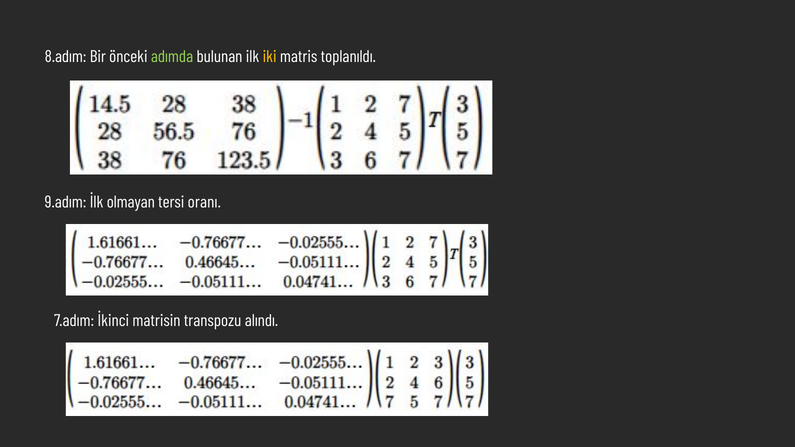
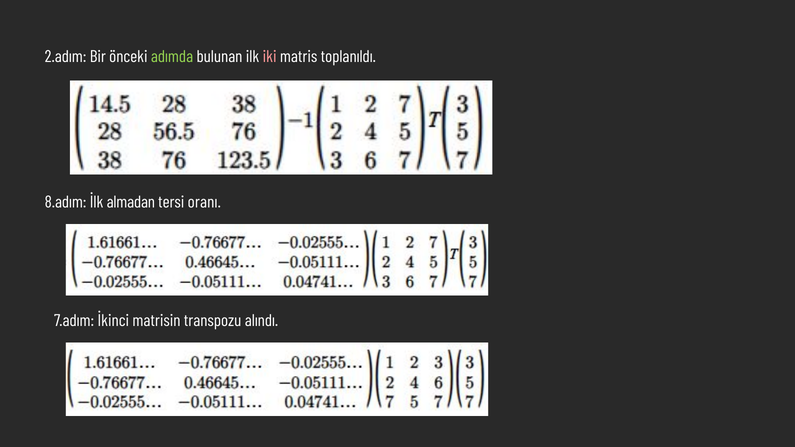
8.adım: 8.adım -> 2.adım
iki colour: yellow -> pink
9.adım: 9.adım -> 8.adım
olmayan: olmayan -> almadan
